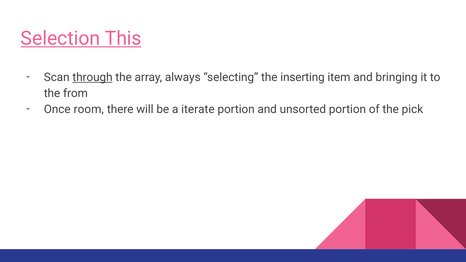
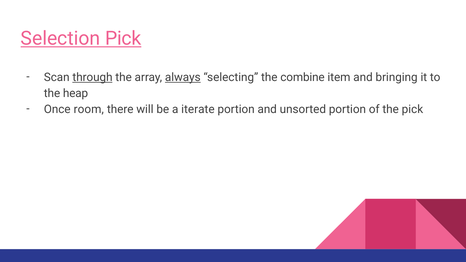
Selection This: This -> Pick
always underline: none -> present
inserting: inserting -> combine
from: from -> heap
